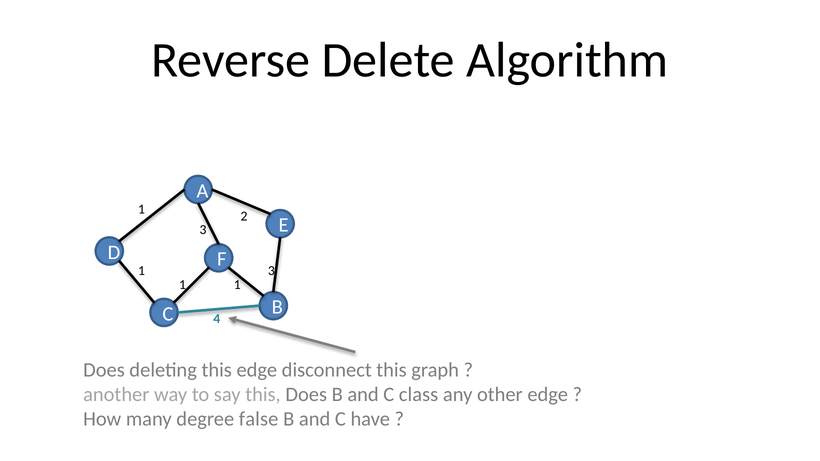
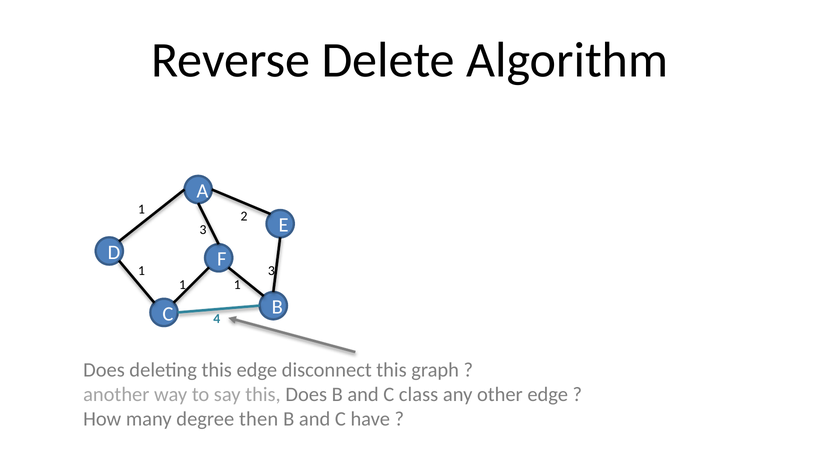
false: false -> then
